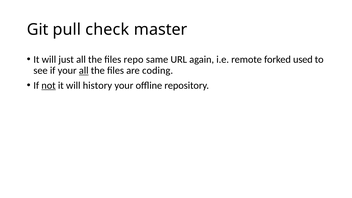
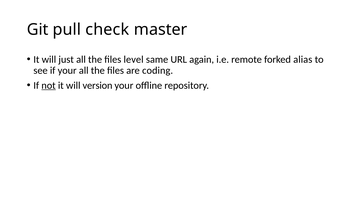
repo: repo -> level
used: used -> alias
all at (84, 71) underline: present -> none
history: history -> version
